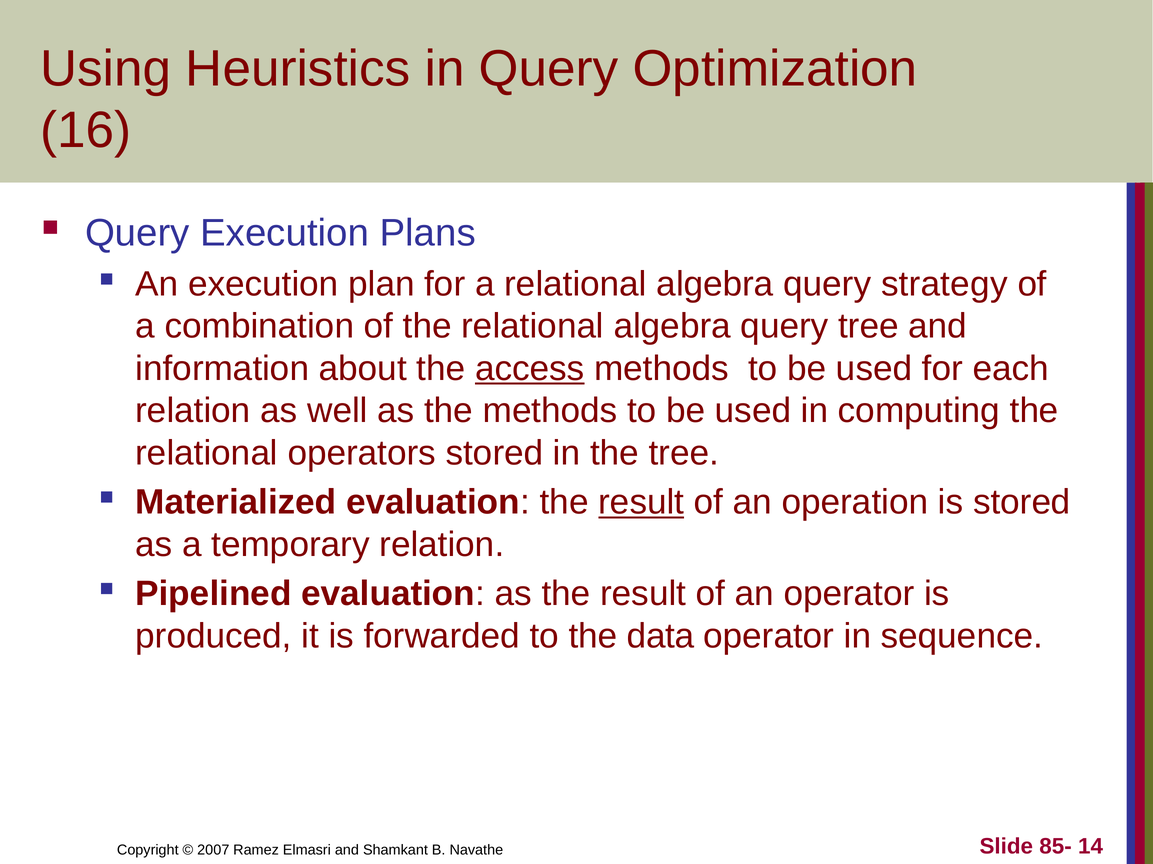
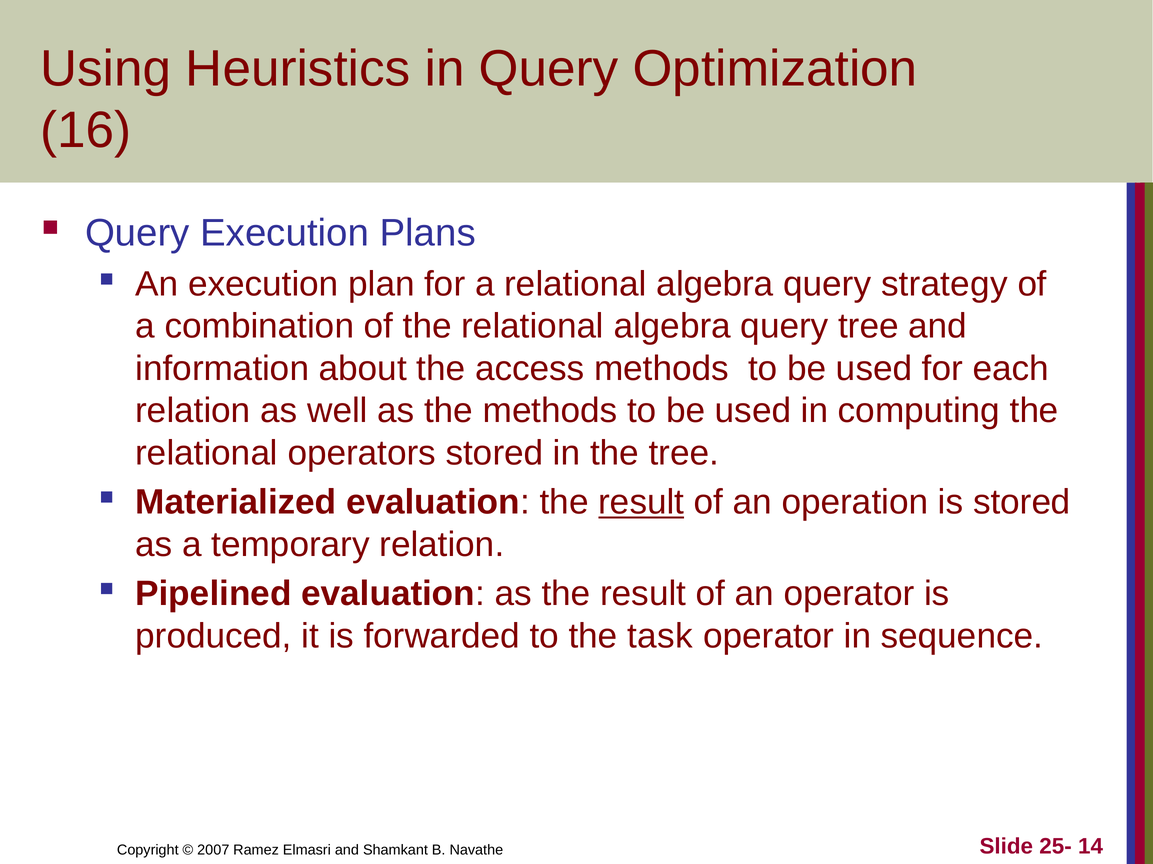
access underline: present -> none
data: data -> task
85-: 85- -> 25-
